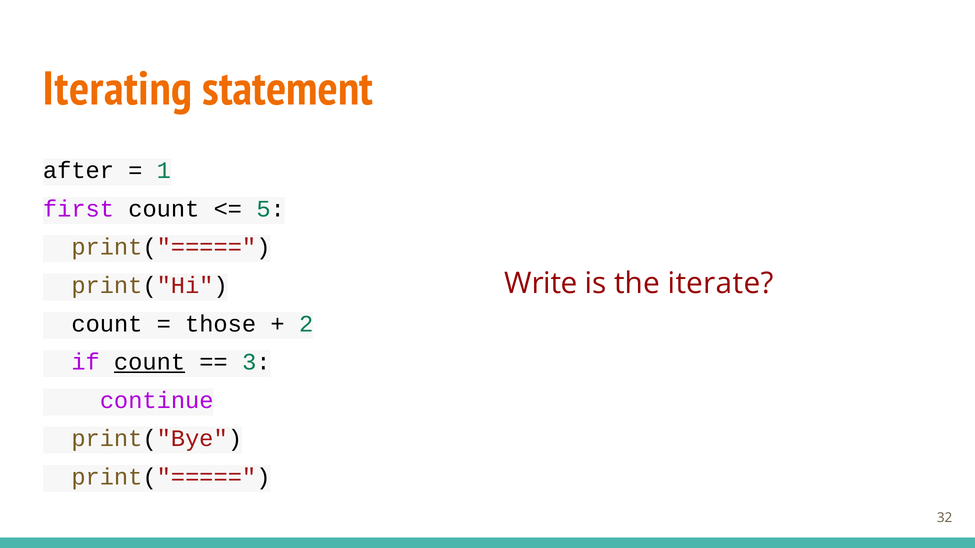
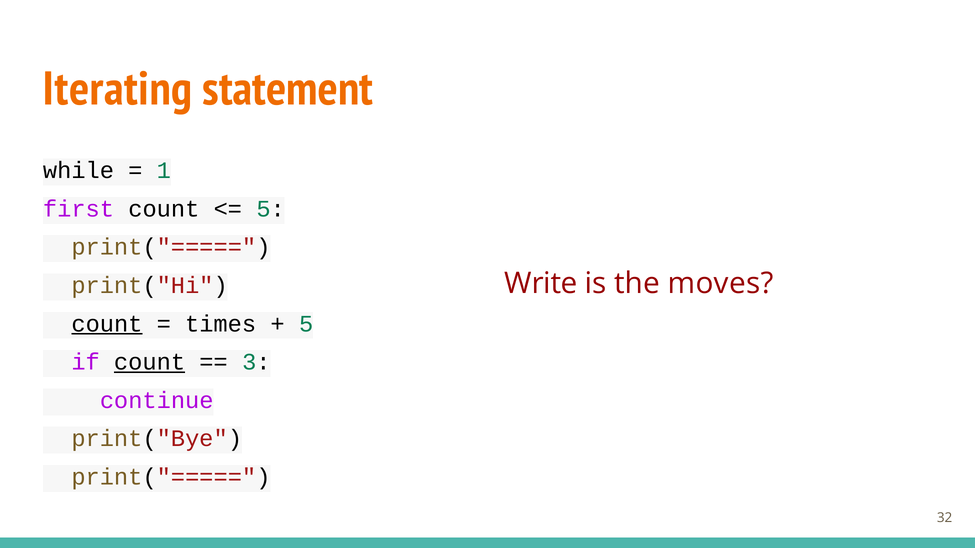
after: after -> while
iterate: iterate -> moves
count at (107, 324) underline: none -> present
those: those -> times
2 at (306, 324): 2 -> 5
